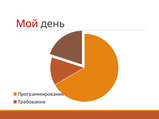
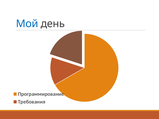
Мой colour: red -> blue
